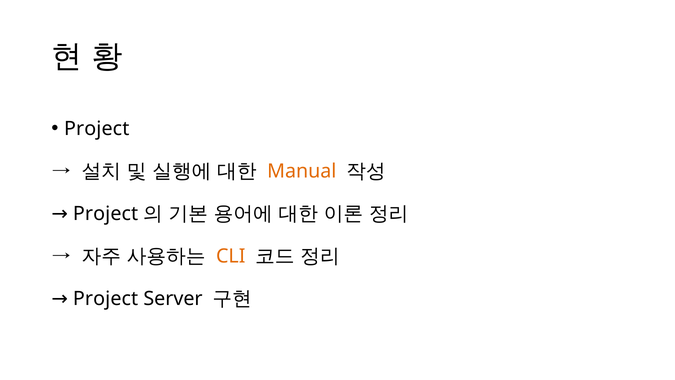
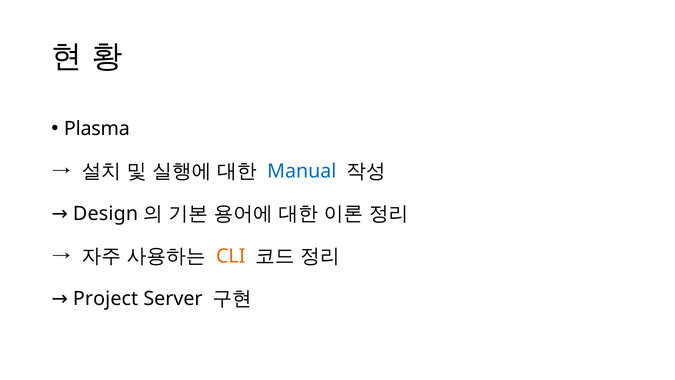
Project at (97, 129): Project -> Plasma
Manual colour: orange -> blue
Project at (106, 214): Project -> Design
